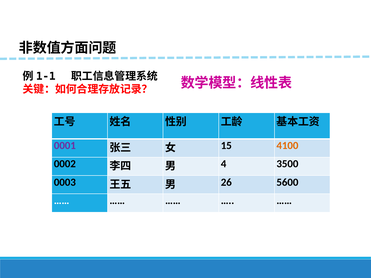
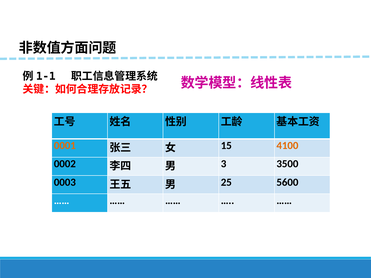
0001 colour: purple -> orange
4: 4 -> 3
26: 26 -> 25
